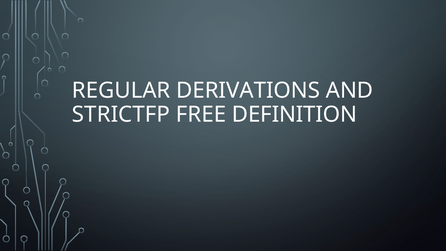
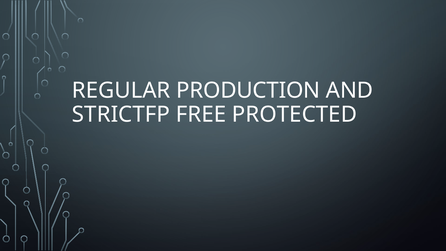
DERIVATIONS: DERIVATIONS -> PRODUCTION
DEFINITION: DEFINITION -> PROTECTED
